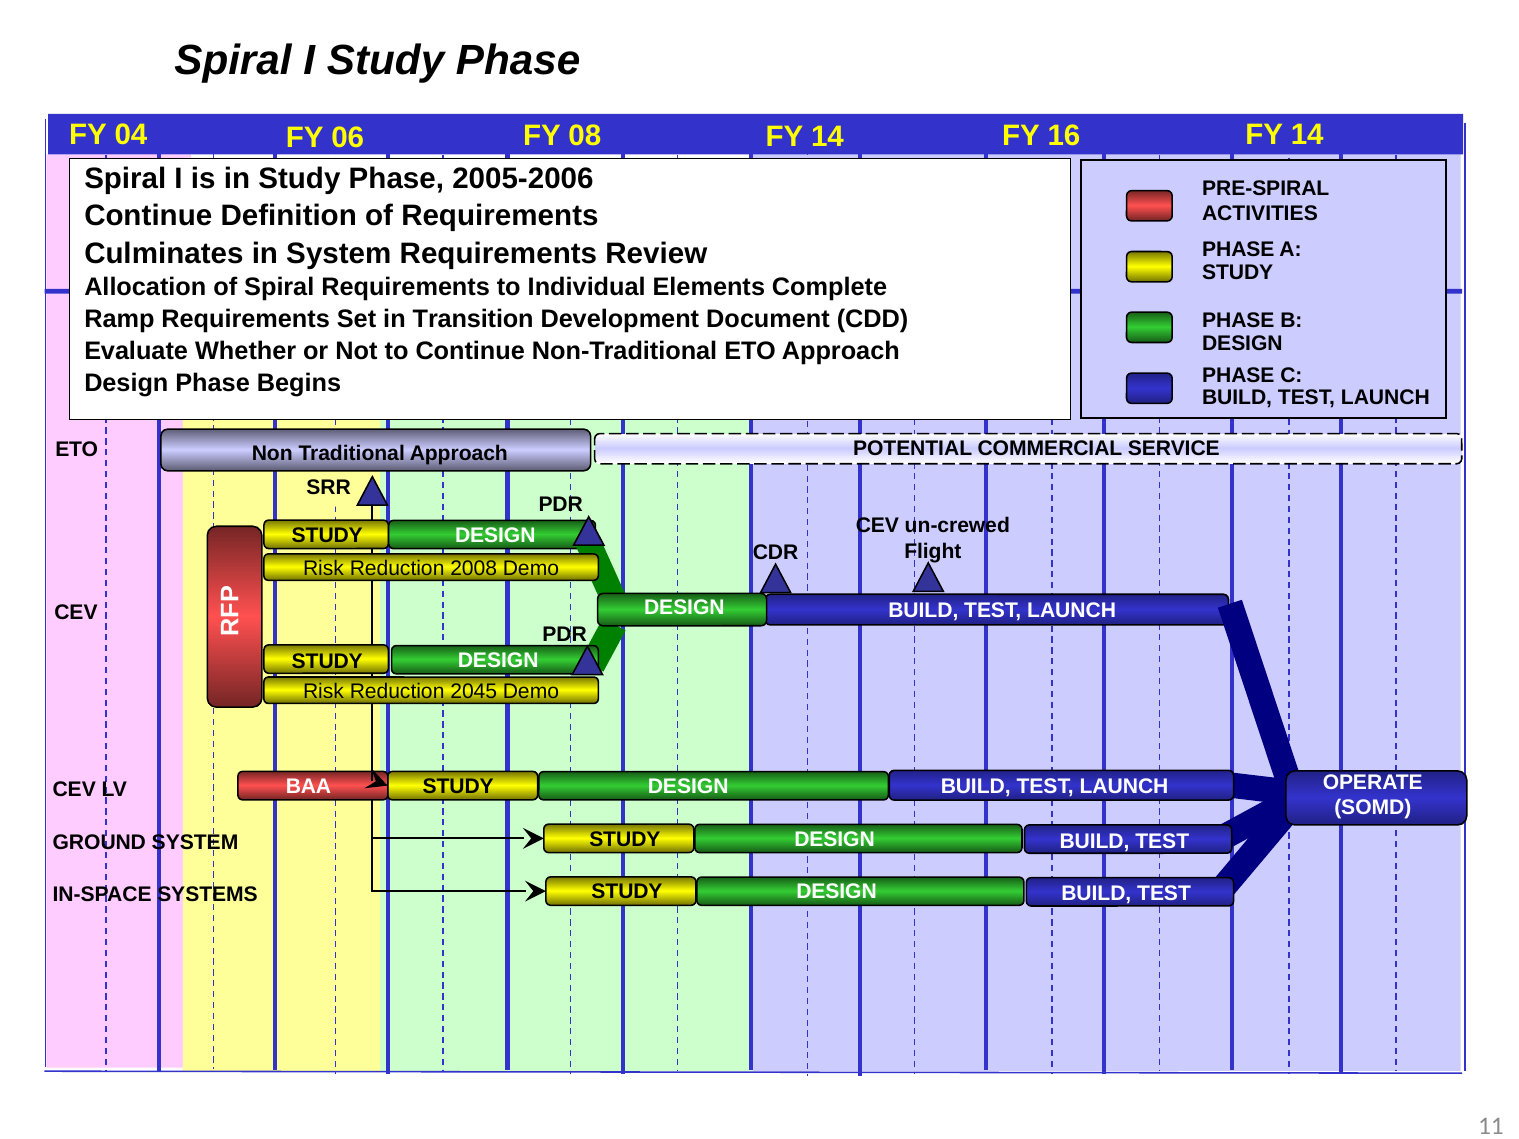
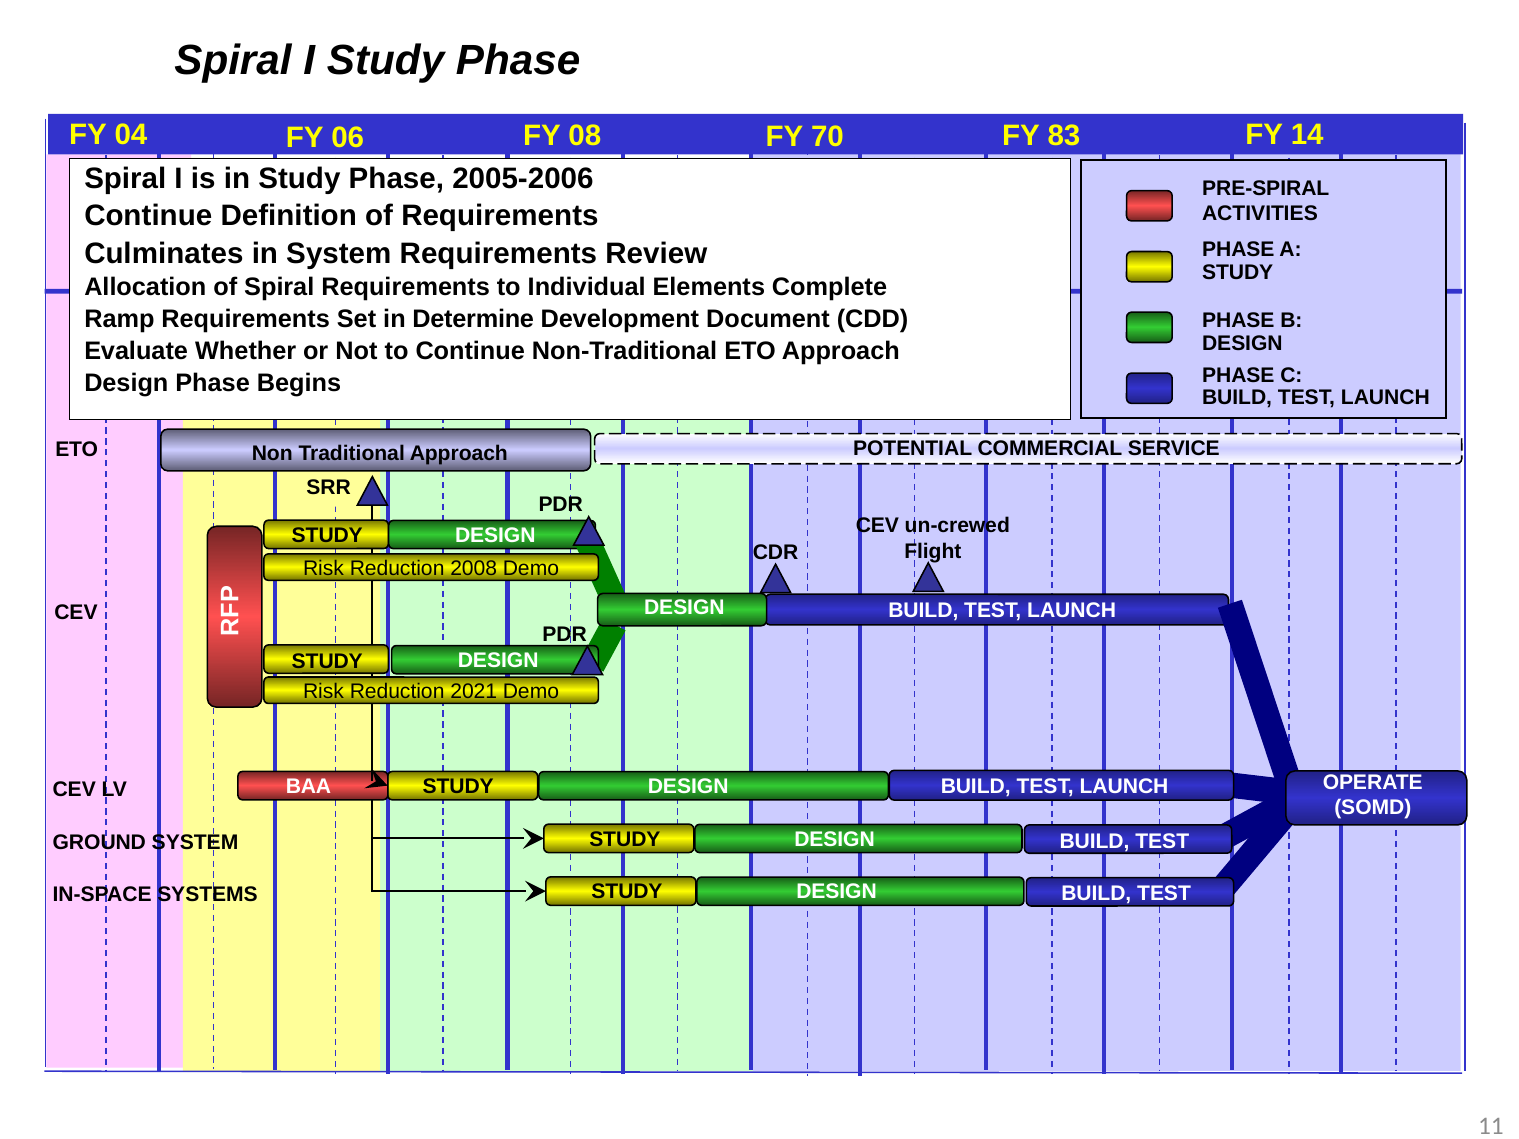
16: 16 -> 83
14 at (827, 136): 14 -> 70
Transition: Transition -> Determine
2045: 2045 -> 2021
